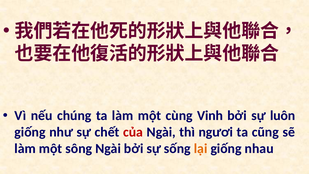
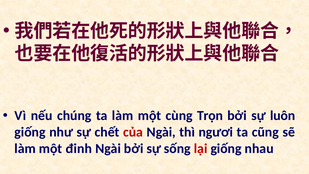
Vinh: Vinh -> Trọn
sông: sông -> đinh
lại colour: orange -> red
